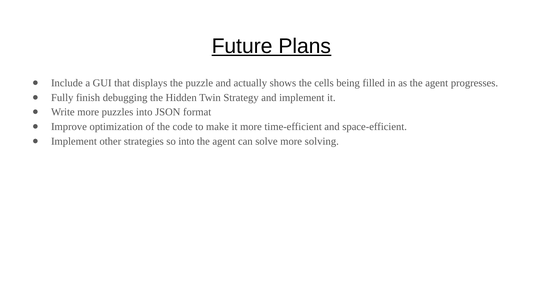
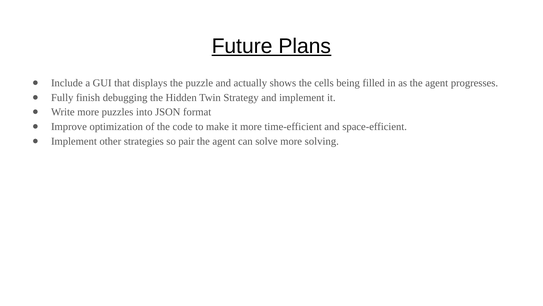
so into: into -> pair
